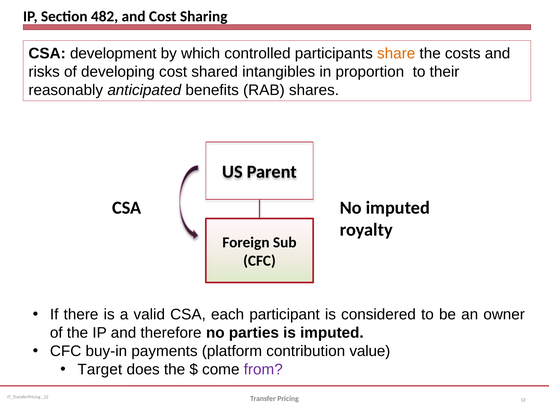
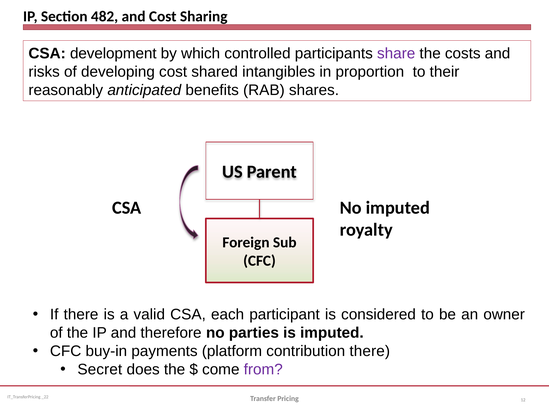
share colour: orange -> purple
contribution value: value -> there
Target: Target -> Secret
